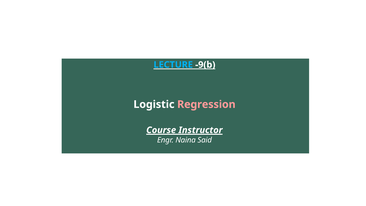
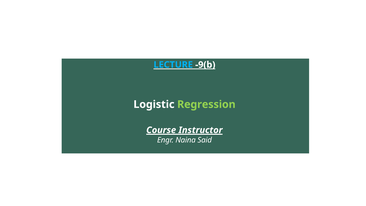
Regression colour: pink -> light green
